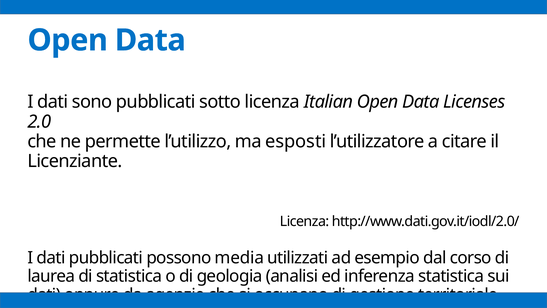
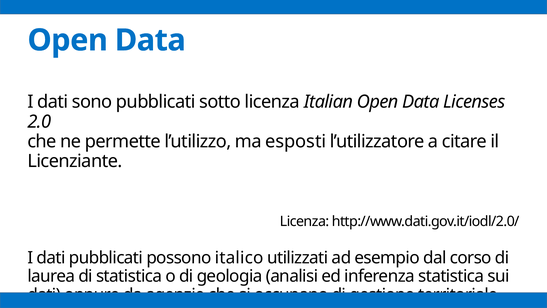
media: media -> italico
